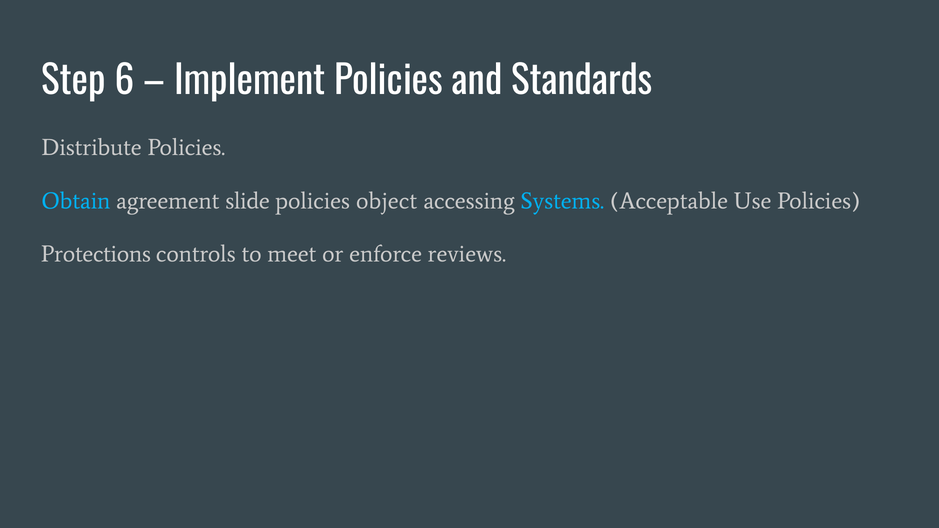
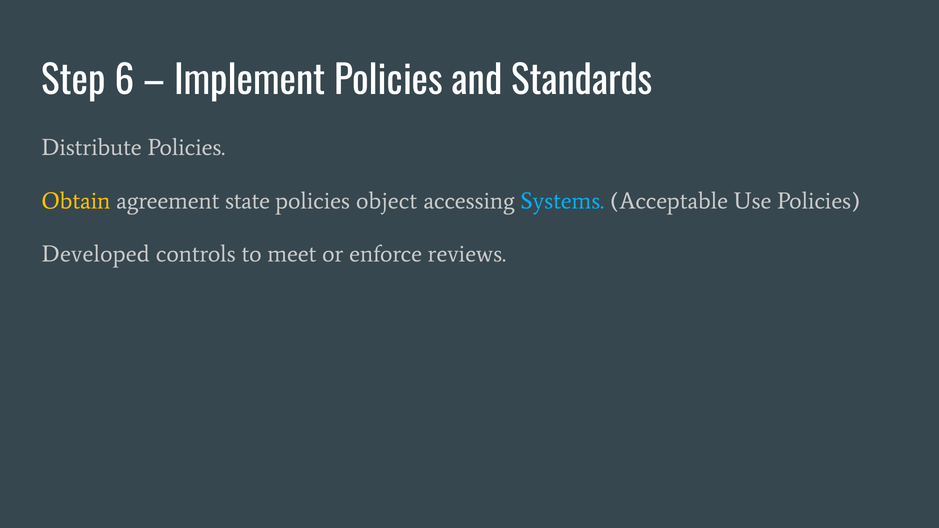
Obtain colour: light blue -> yellow
slide: slide -> state
Protections: Protections -> Developed
